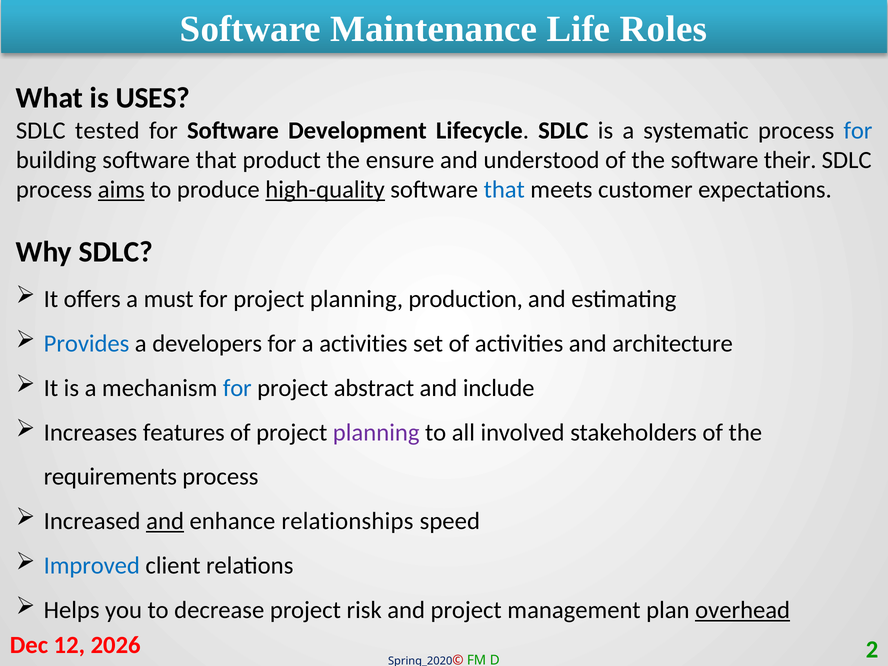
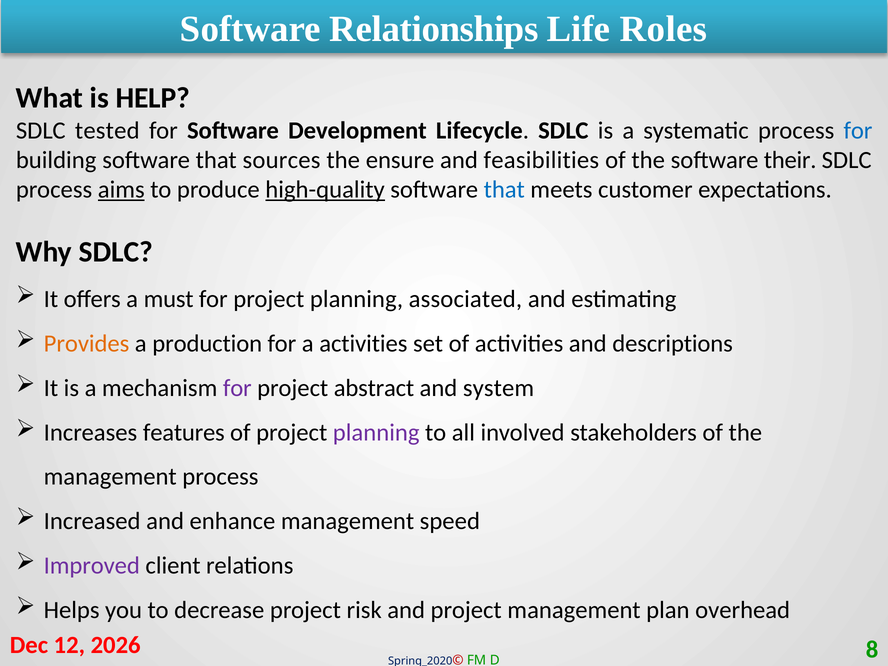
Maintenance: Maintenance -> Relationships
USES: USES -> HELP
product: product -> sources
understood: understood -> feasibilities
production: production -> associated
Provides colour: blue -> orange
developers: developers -> production
architecture: architecture -> descriptions
for at (237, 388) colour: blue -> purple
include: include -> system
requirements at (110, 477): requirements -> management
and at (165, 521) underline: present -> none
enhance relationships: relationships -> management
Improved colour: blue -> purple
overhead underline: present -> none
2: 2 -> 8
